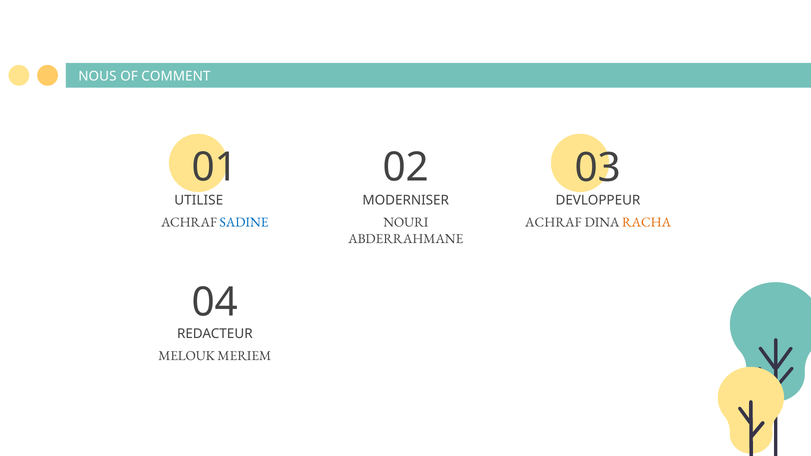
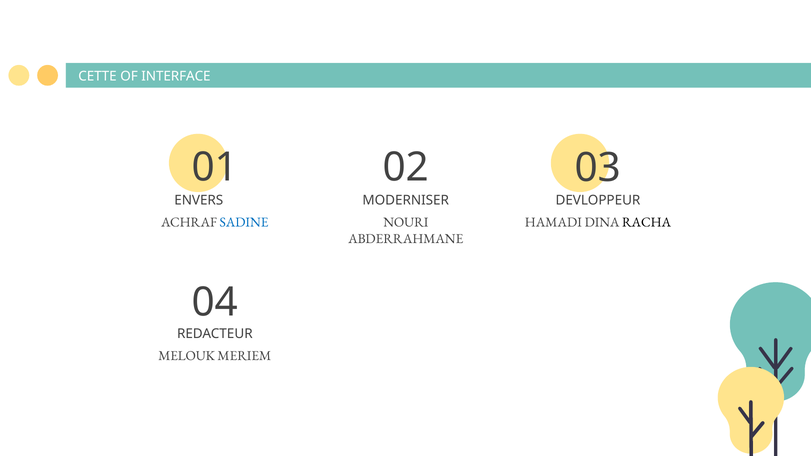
NOUS: NOUS -> CETTE
COMMENT: COMMENT -> INTERFACE
UTILISE: UTILISE -> ENVERS
ACHRAF at (553, 222): ACHRAF -> HAMADI
RACHA colour: orange -> black
